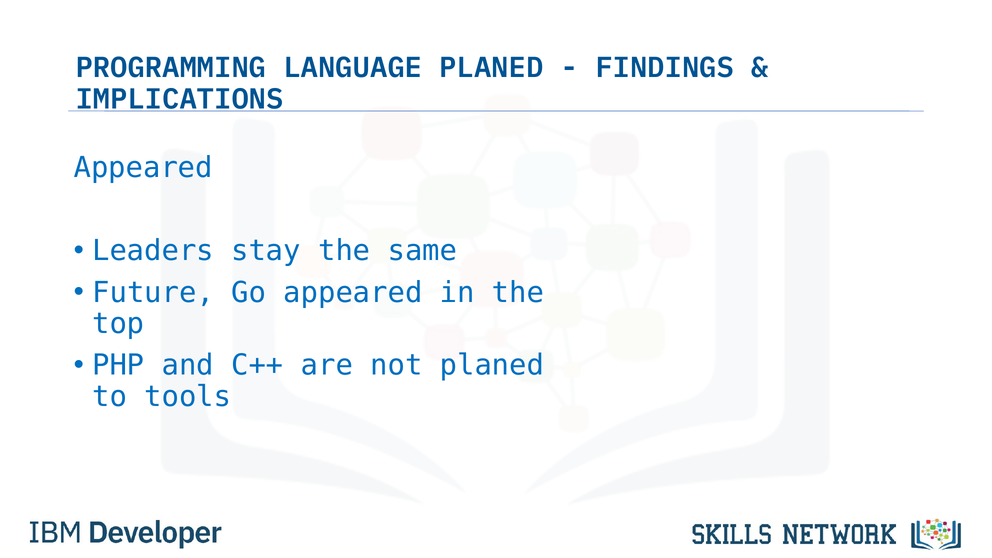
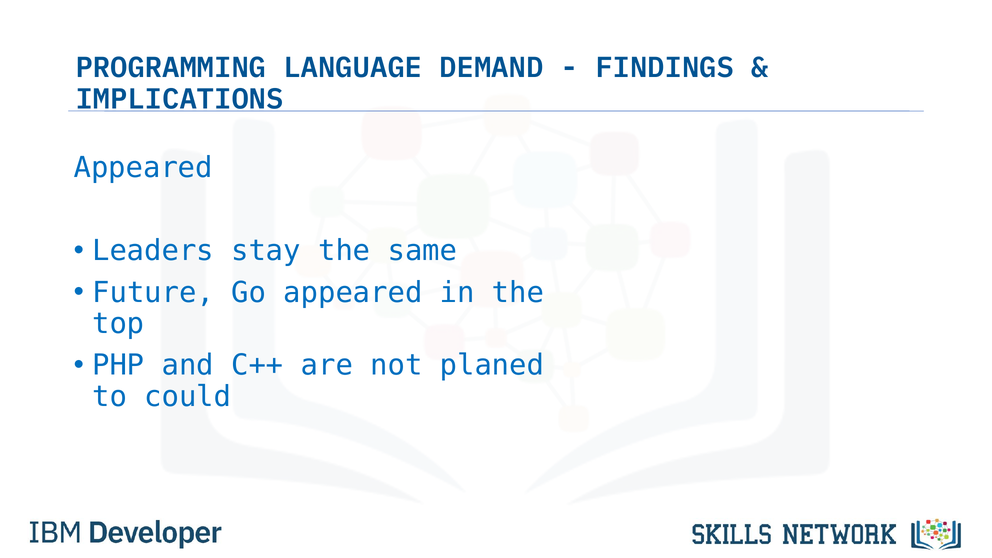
LANGUAGE PLANED: PLANED -> DEMAND
tools: tools -> could
